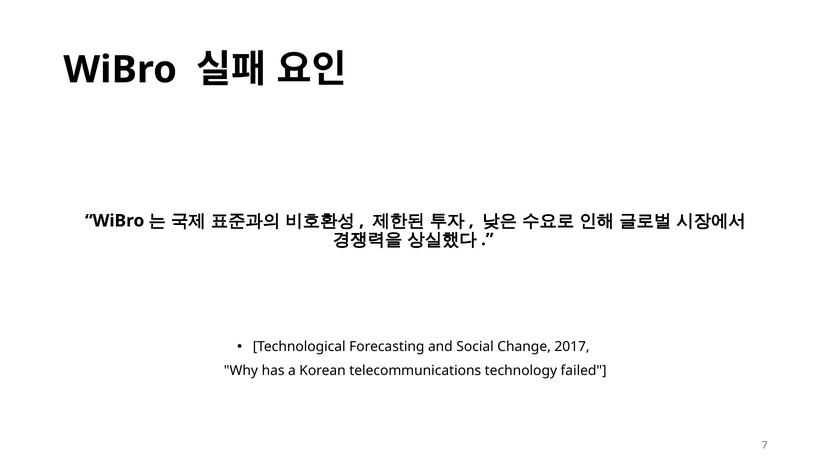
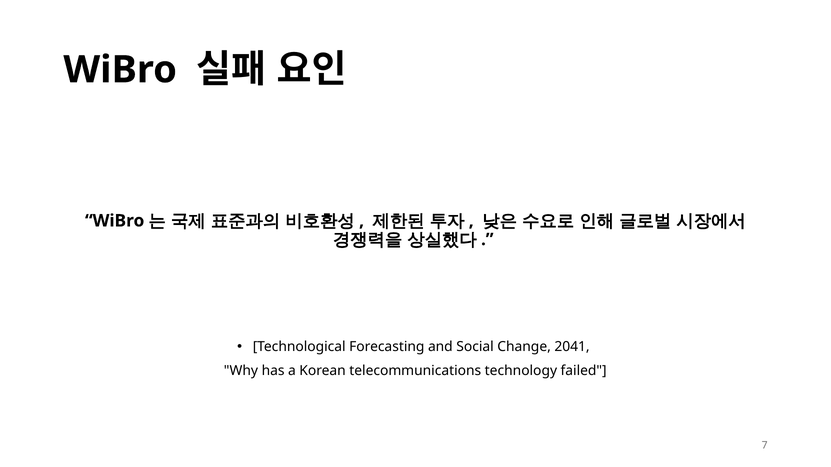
2017: 2017 -> 2041
